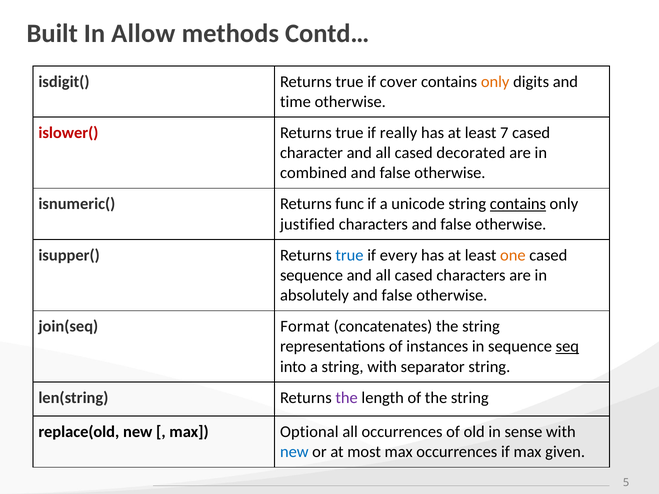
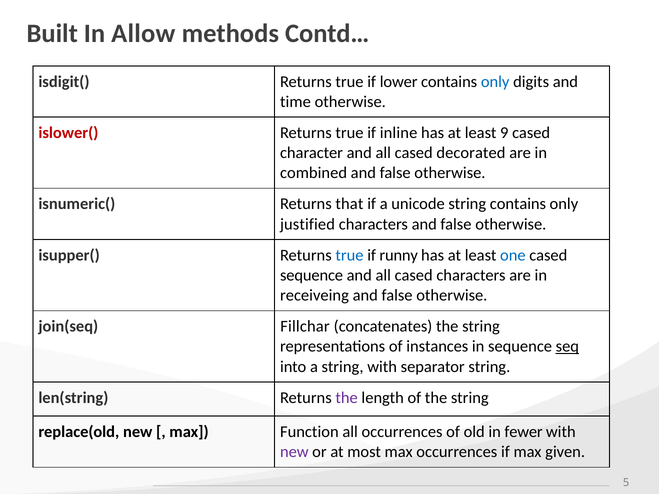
cover: cover -> lower
only at (495, 82) colour: orange -> blue
really: really -> inline
7: 7 -> 9
func: func -> that
contains at (518, 204) underline: present -> none
every: every -> runny
one colour: orange -> blue
absolutely: absolutely -> receiveing
Format: Format -> Fillchar
Optional: Optional -> Function
sense: sense -> fewer
new at (294, 452) colour: blue -> purple
